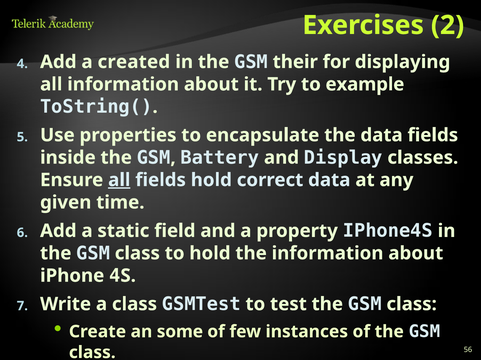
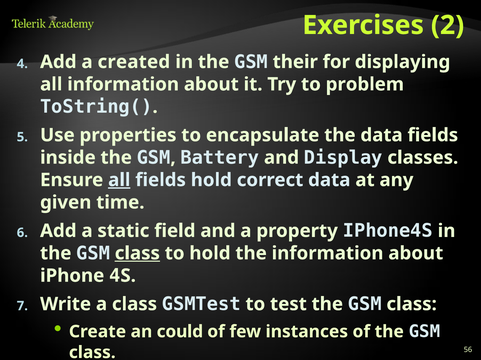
example: example -> problem
class at (137, 254) underline: none -> present
some: some -> could
